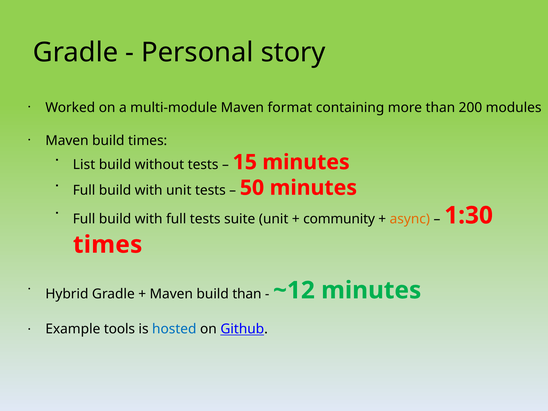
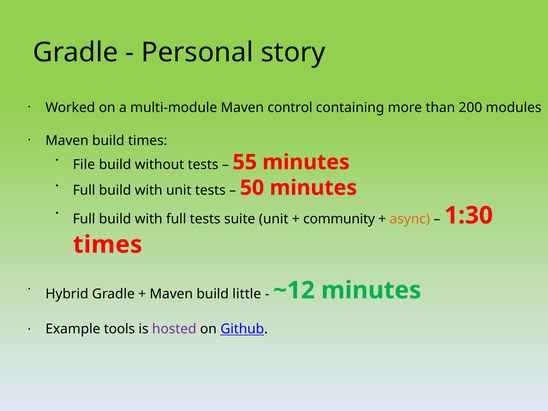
format: format -> control
List: List -> File
15: 15 -> 55
build than: than -> little
hosted colour: blue -> purple
